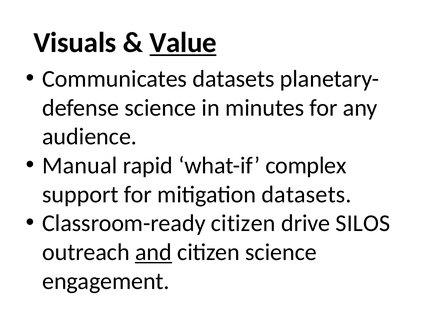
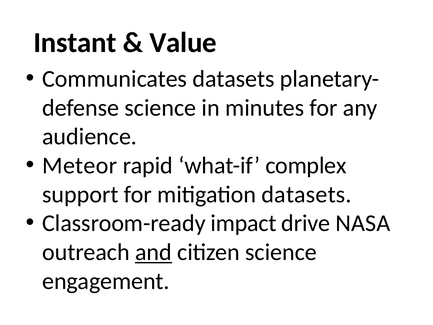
Visuals: Visuals -> Instant
Value underline: present -> none
Manual: Manual -> Meteor
Classroom-ready citizen: citizen -> impact
SILOS: SILOS -> NASA
